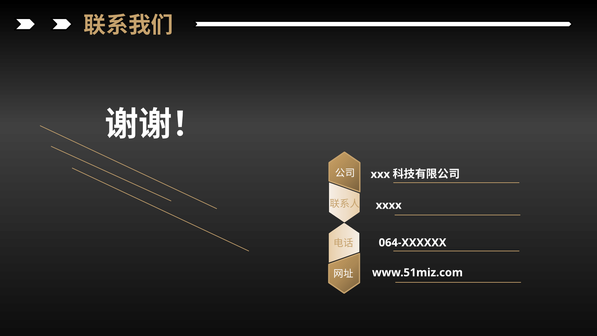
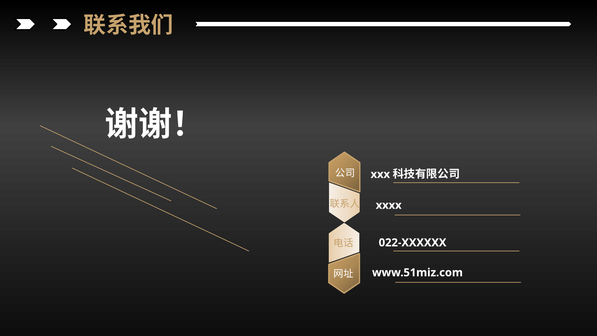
064-XXXXXX: 064-XXXXXX -> 022-XXXXXX
